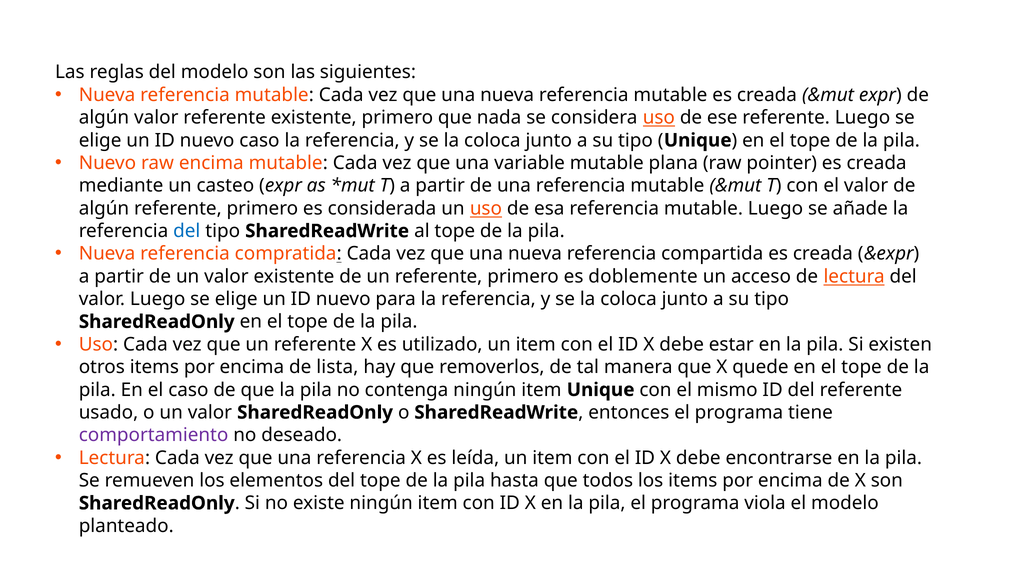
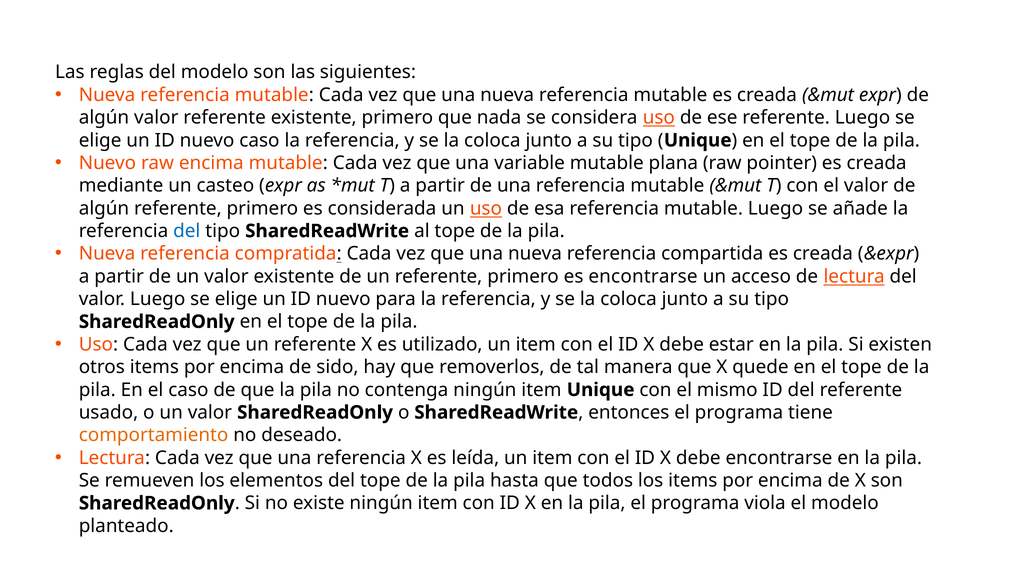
es doblemente: doblemente -> encontrarse
lista: lista -> sido
comportamiento colour: purple -> orange
